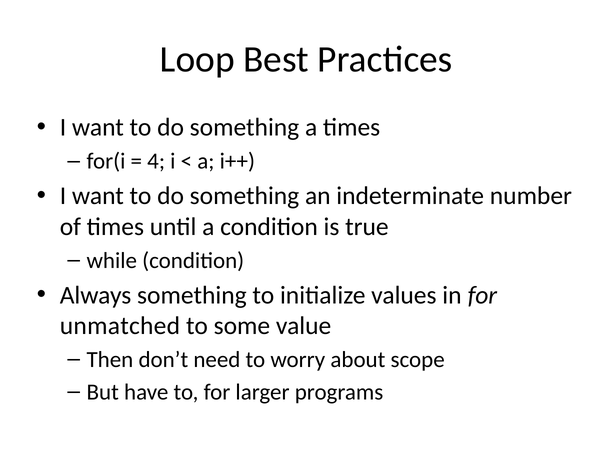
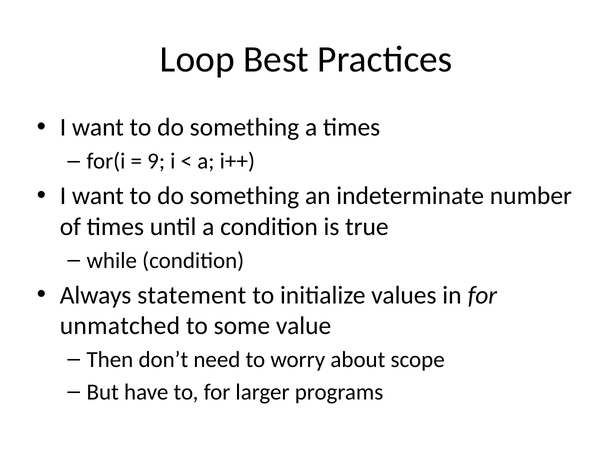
4: 4 -> 9
Always something: something -> statement
